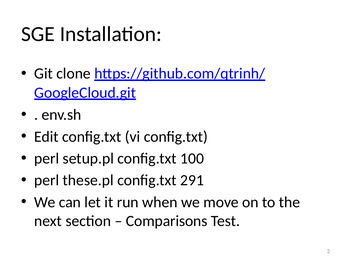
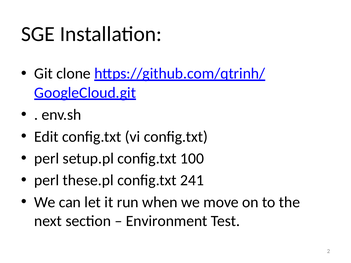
291: 291 -> 241
Comparisons: Comparisons -> Environment
